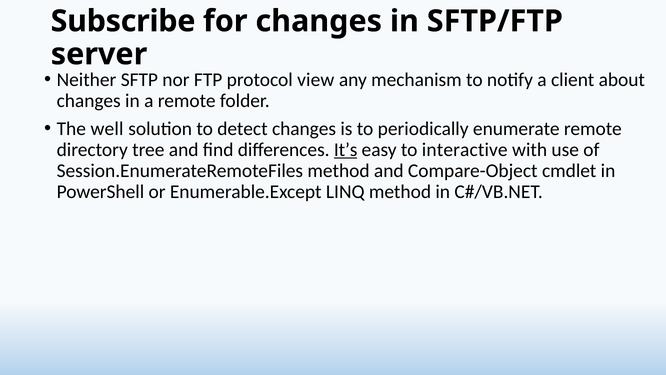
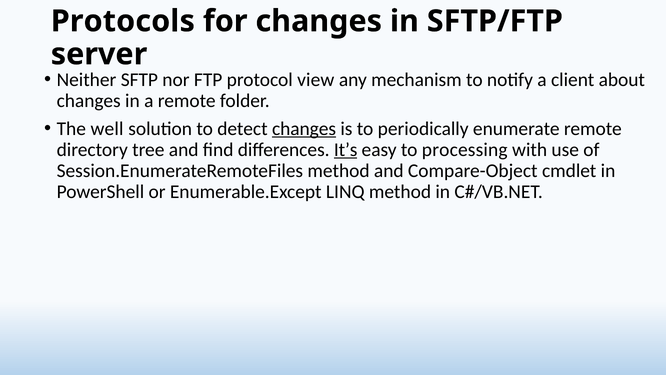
Subscribe: Subscribe -> Protocols
changes at (304, 129) underline: none -> present
interactive: interactive -> processing
